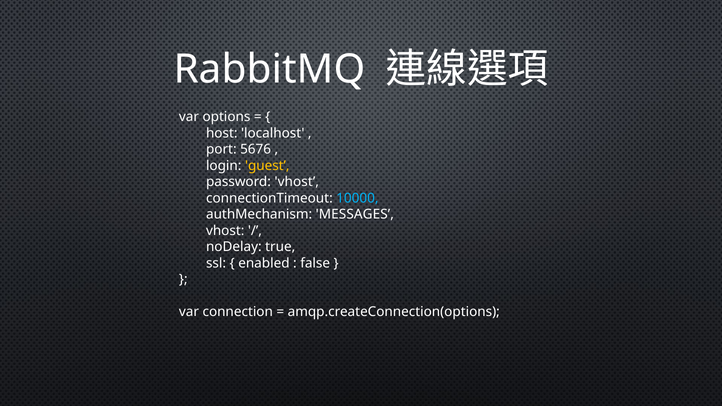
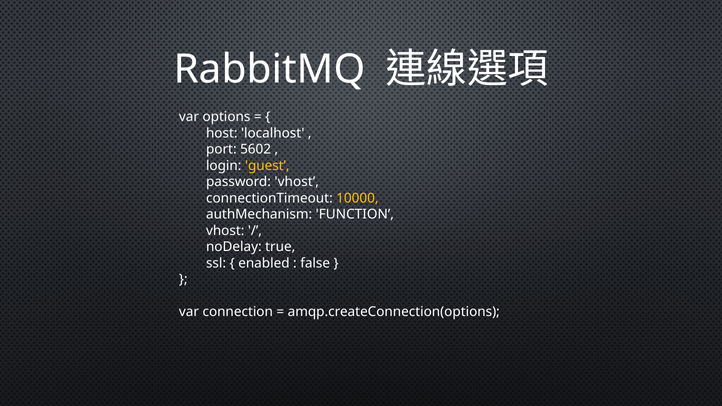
5676: 5676 -> 5602
10000 colour: light blue -> yellow
MESSAGES: MESSAGES -> FUNCTION
